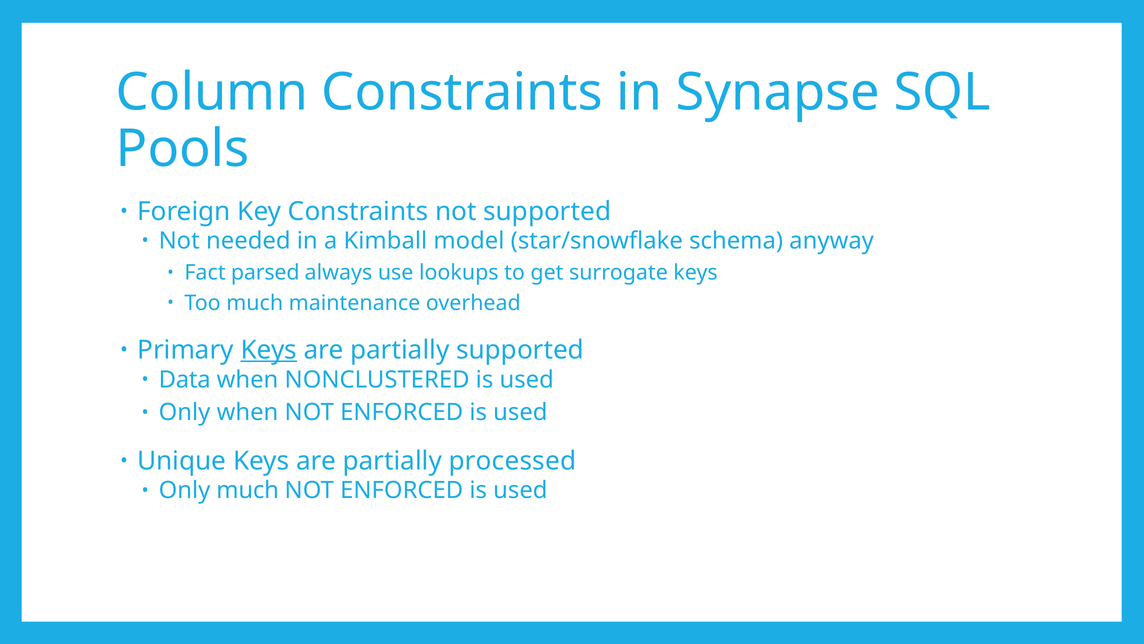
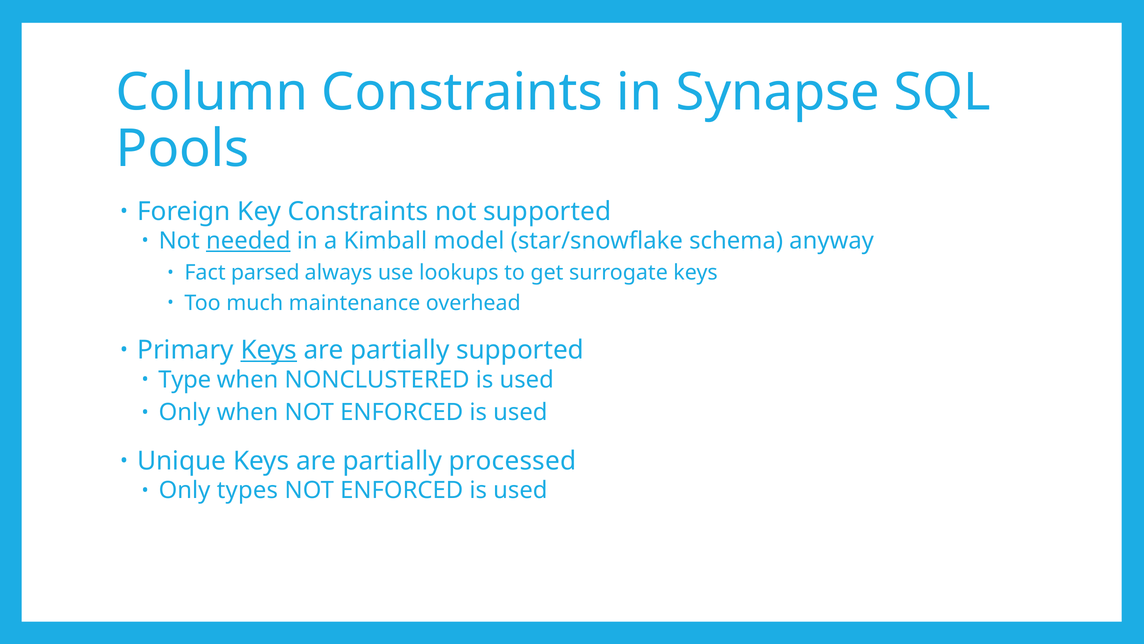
needed underline: none -> present
Data: Data -> Type
Only much: much -> types
